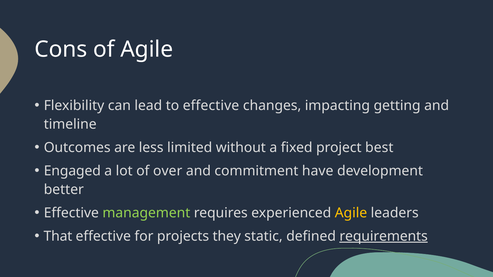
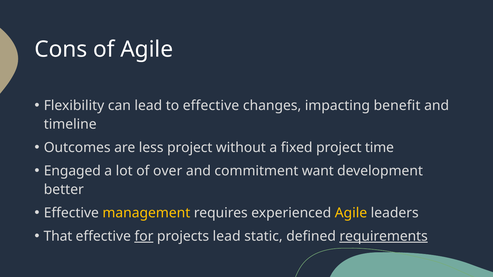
getting: getting -> benefit
less limited: limited -> project
best: best -> time
have: have -> want
management colour: light green -> yellow
for underline: none -> present
projects they: they -> lead
